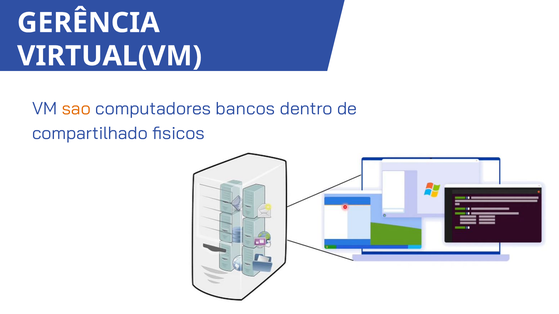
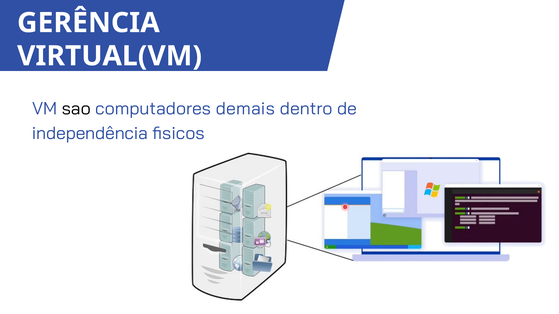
sao colour: orange -> black
bancos: bancos -> demais
compartilhado: compartilhado -> independência
